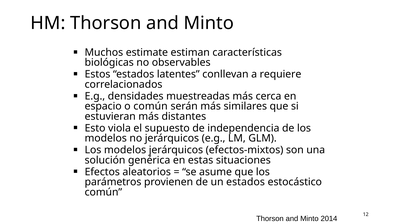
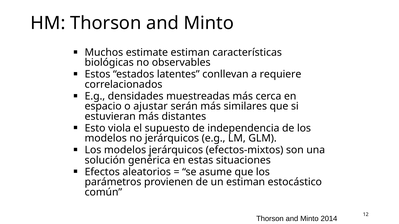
o común: común -> ajustar
un estados: estados -> estiman
